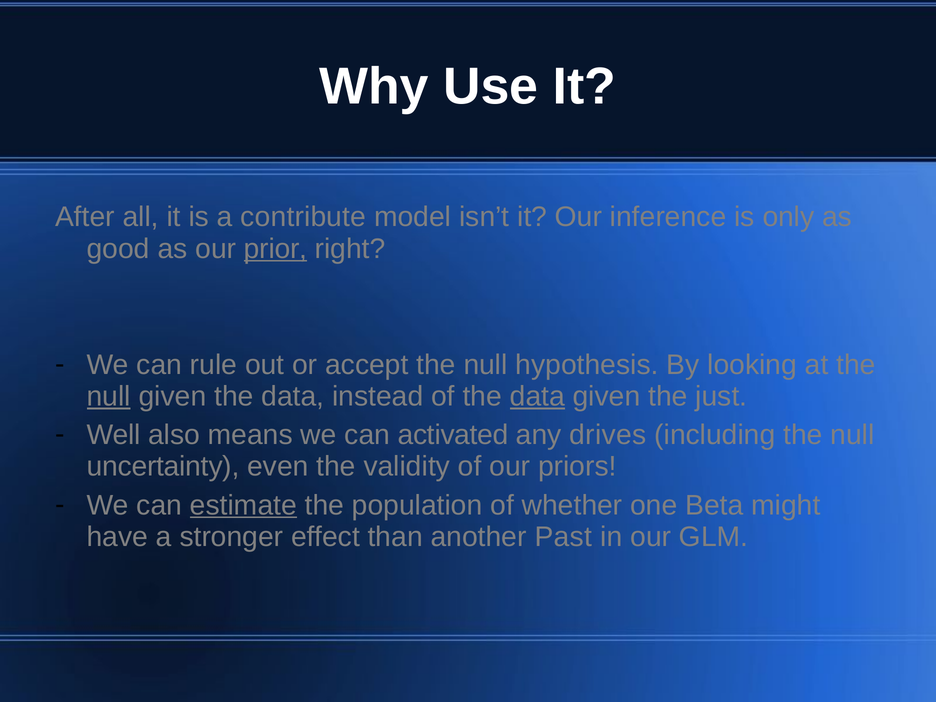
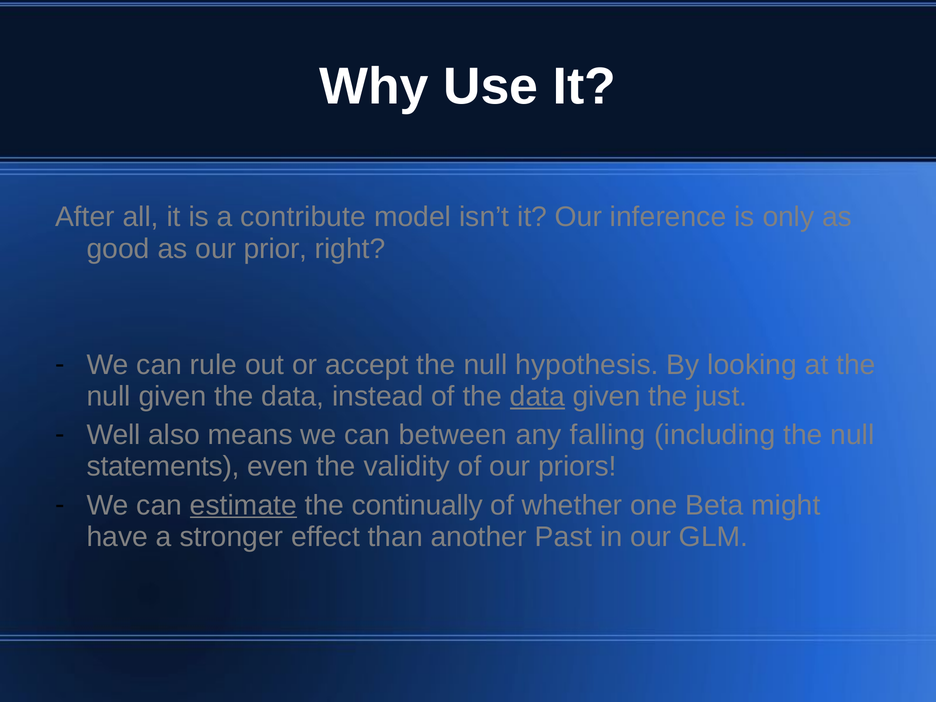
prior underline: present -> none
null at (109, 396) underline: present -> none
activated: activated -> between
drives: drives -> falling
uncertainty: uncertainty -> statements
population: population -> continually
